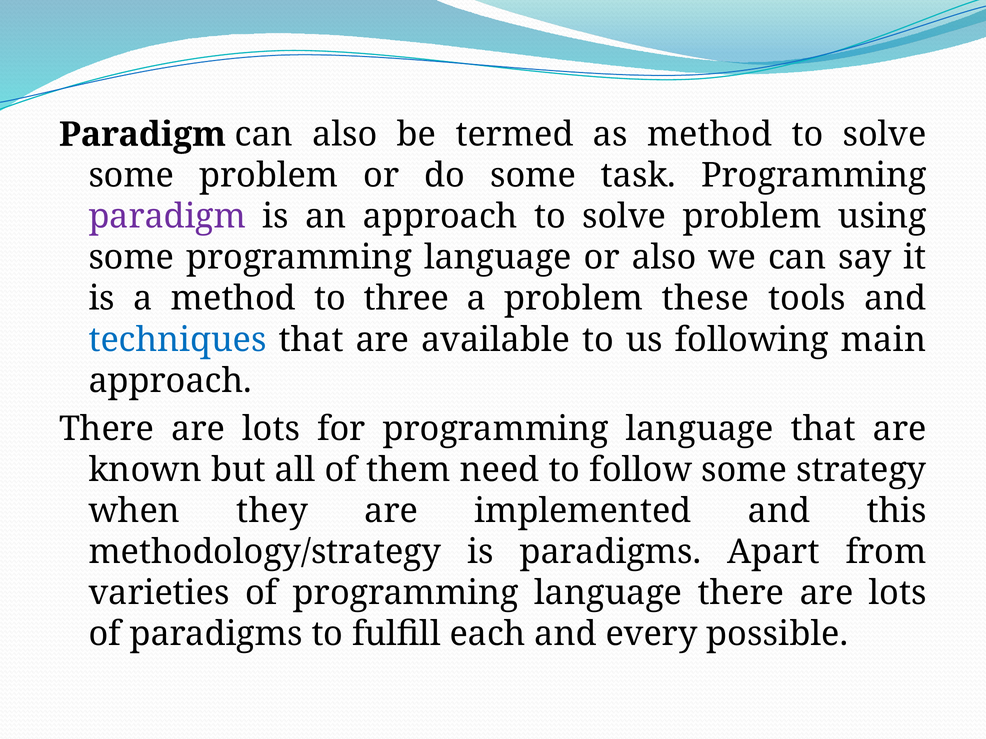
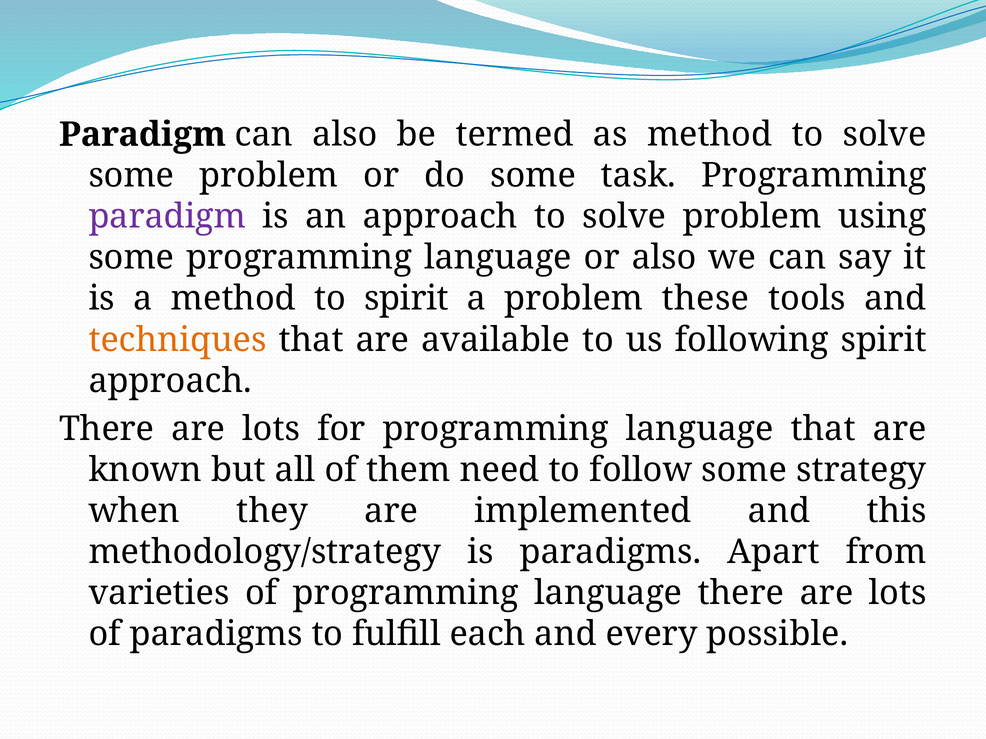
to three: three -> spirit
techniques colour: blue -> orange
following main: main -> spirit
